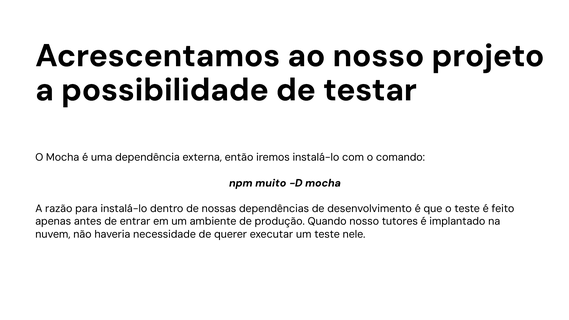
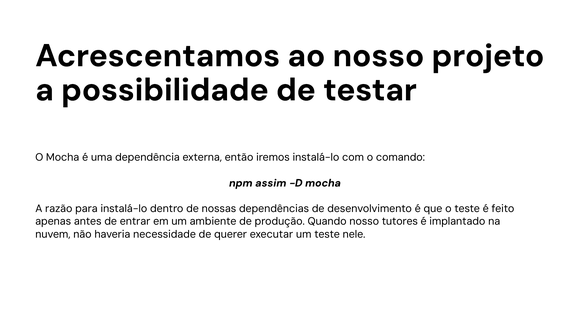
muito: muito -> assim
